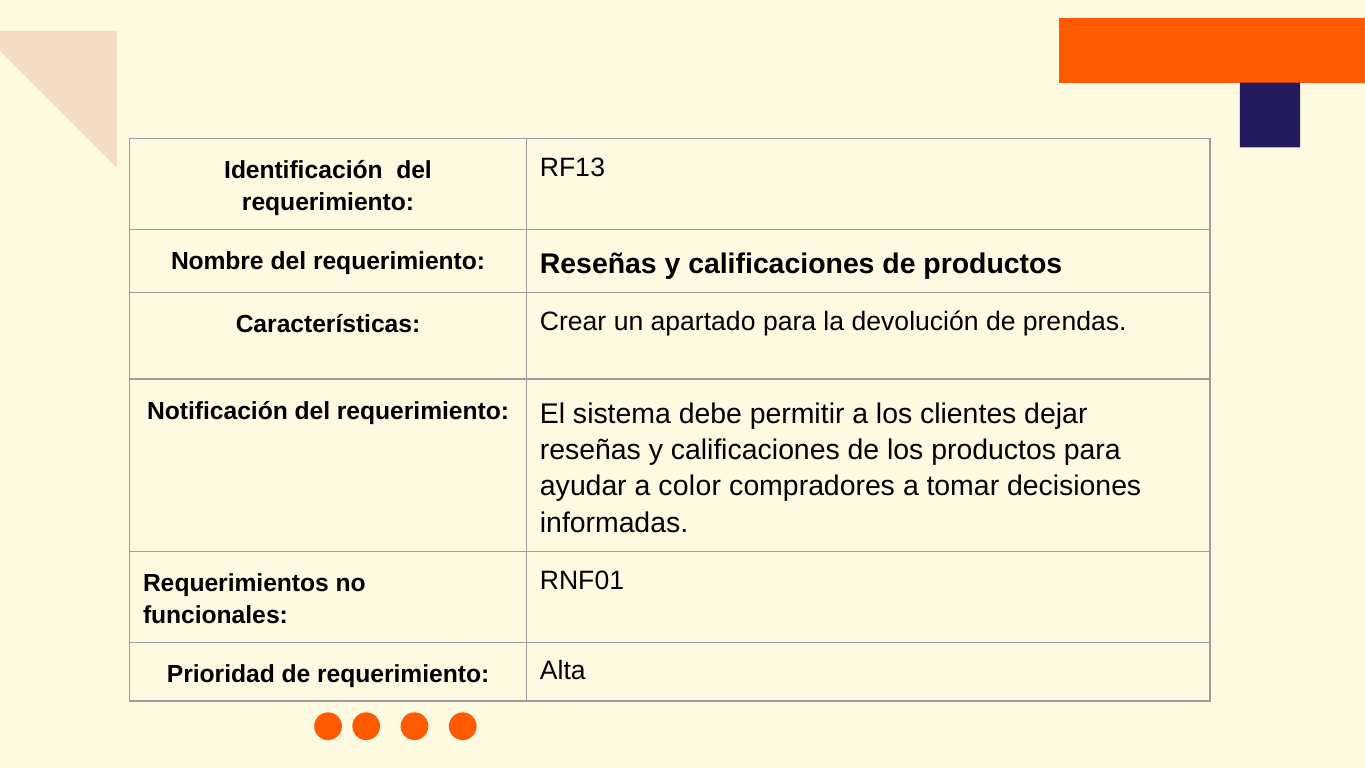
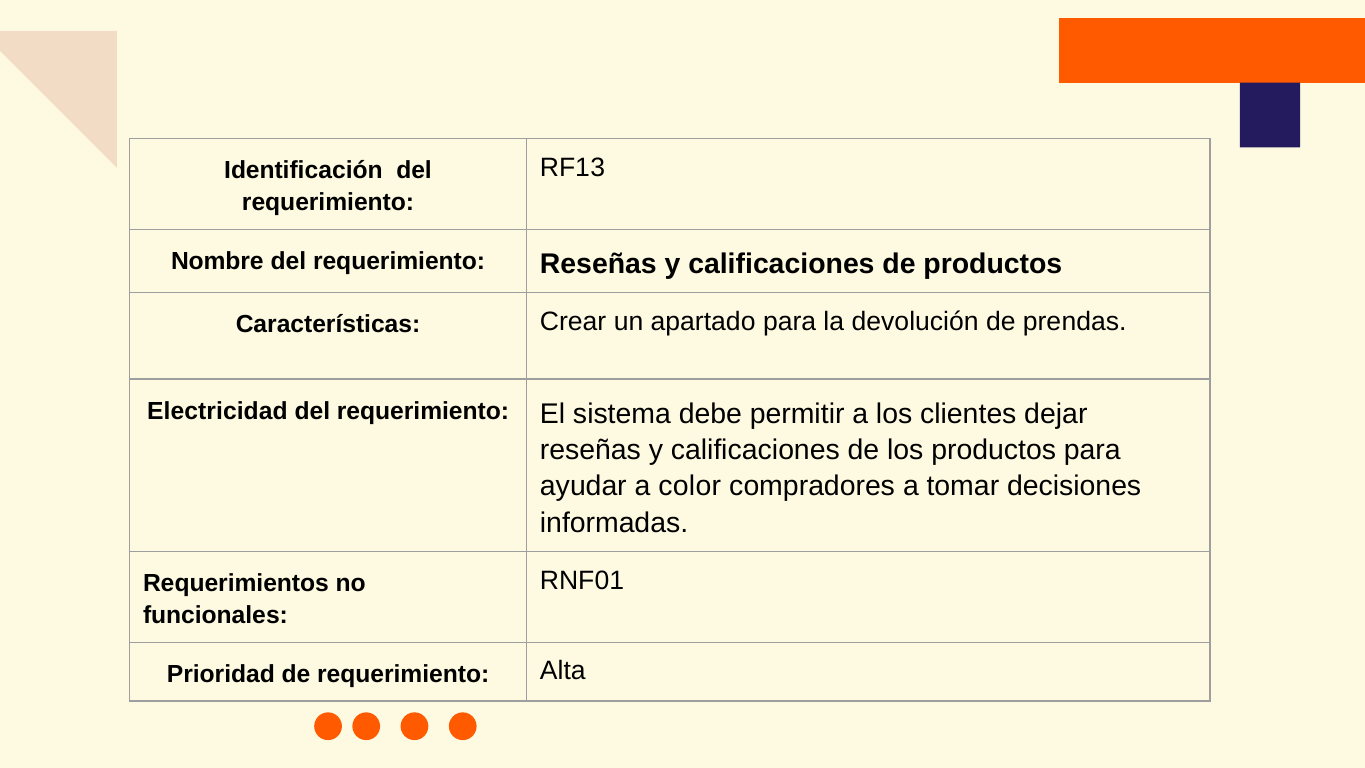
Notificación: Notificación -> Electricidad
